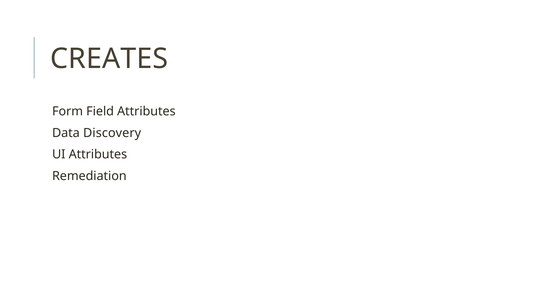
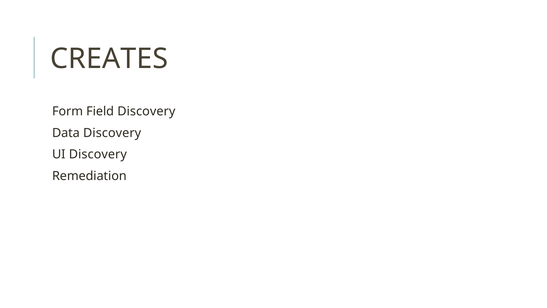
Field Attributes: Attributes -> Discovery
UI Attributes: Attributes -> Discovery
